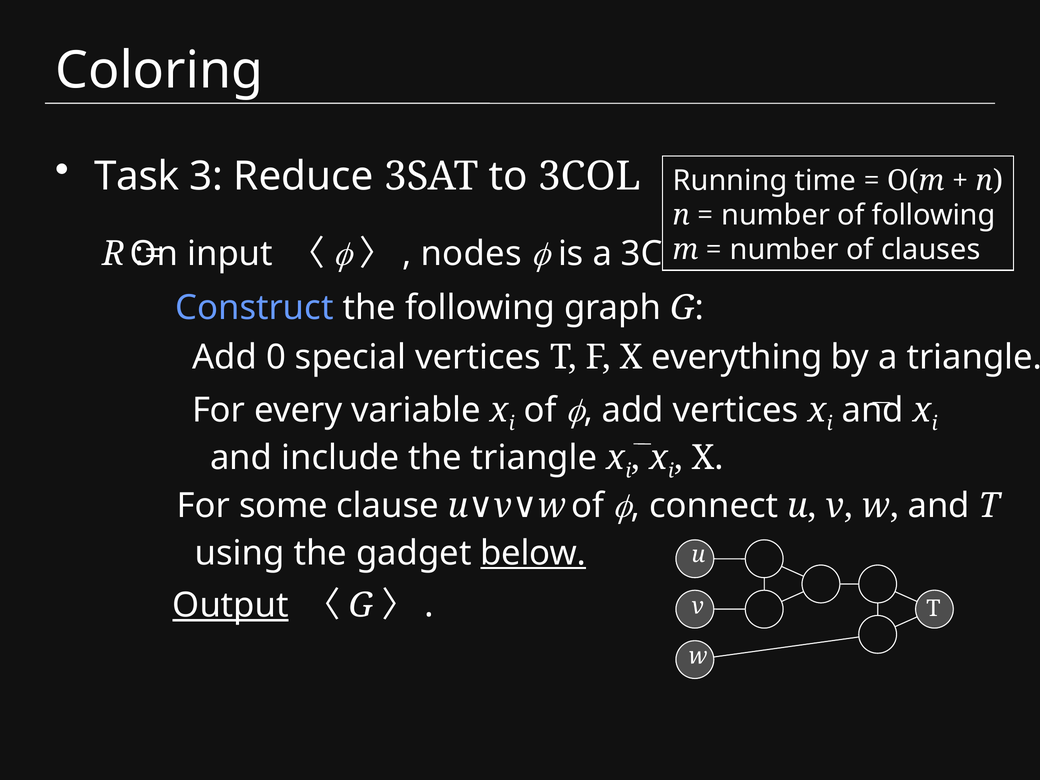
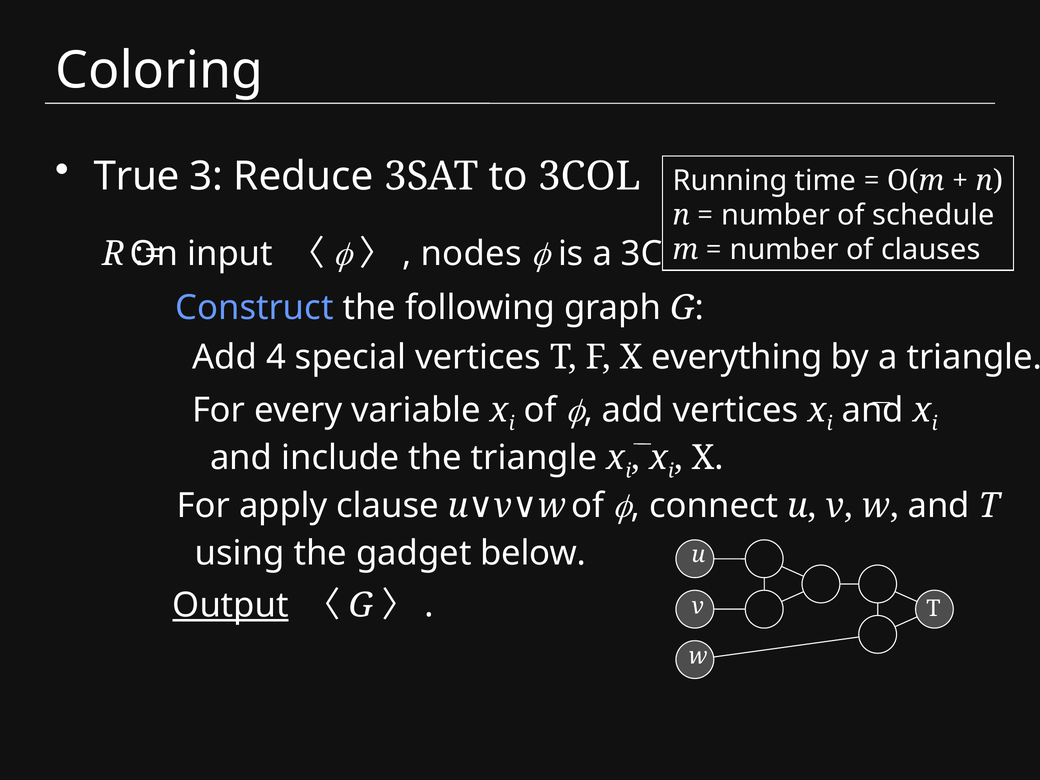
Task: Task -> True
of following: following -> schedule
0: 0 -> 4
some: some -> apply
below underline: present -> none
